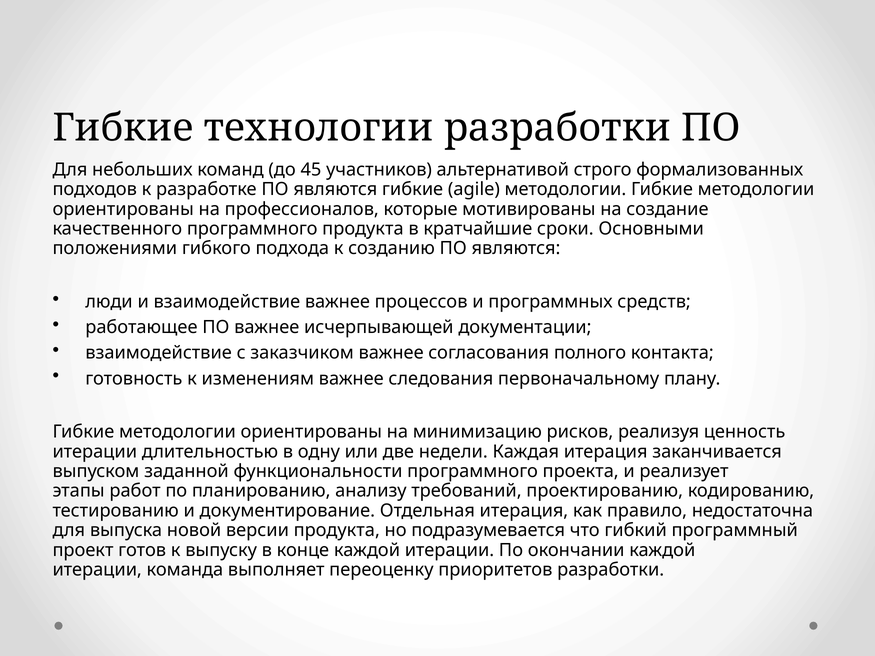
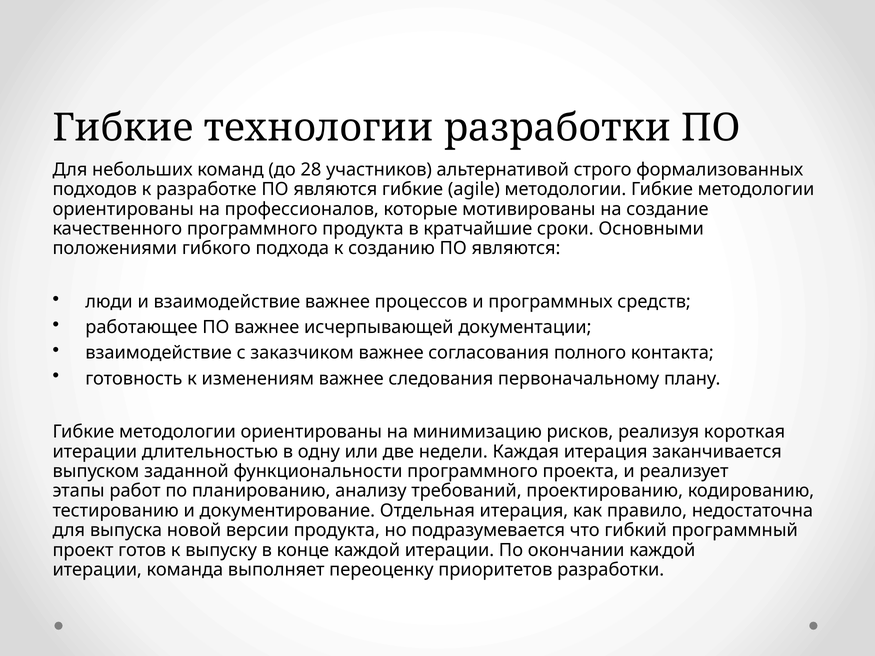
45: 45 -> 28
ценность: ценность -> короткая
